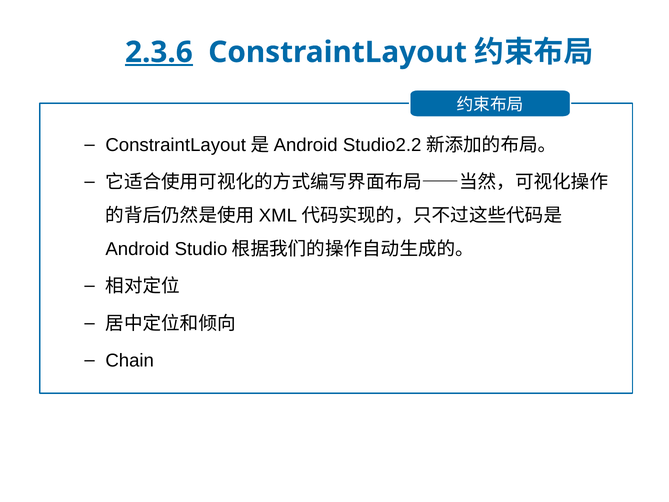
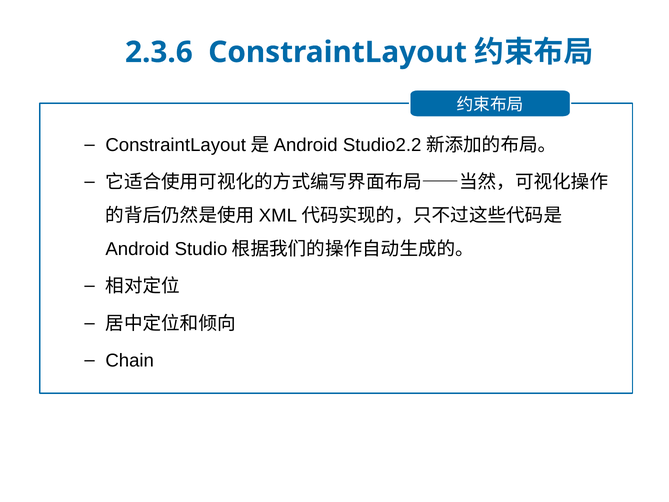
2.3.6 underline: present -> none
